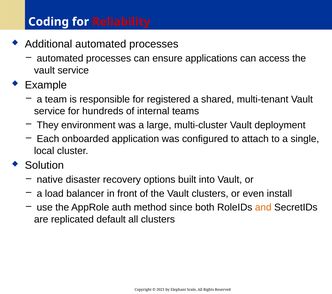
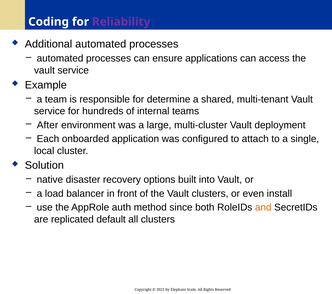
Reliability colour: red -> purple
registered: registered -> determine
They: They -> After
